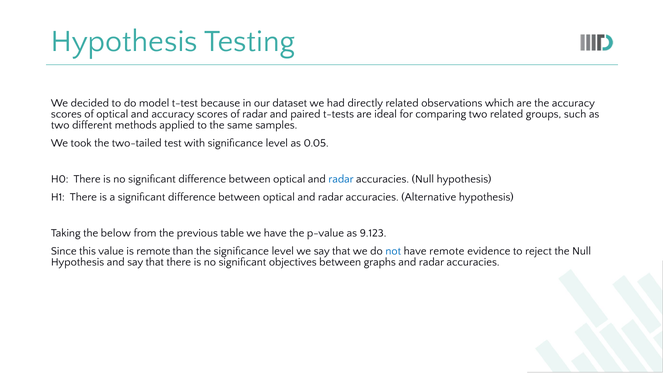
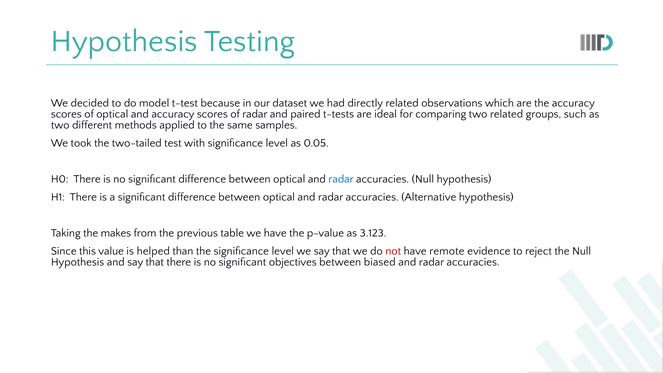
below: below -> makes
9.123: 9.123 -> 3.123
is remote: remote -> helped
not colour: blue -> red
graphs: graphs -> biased
